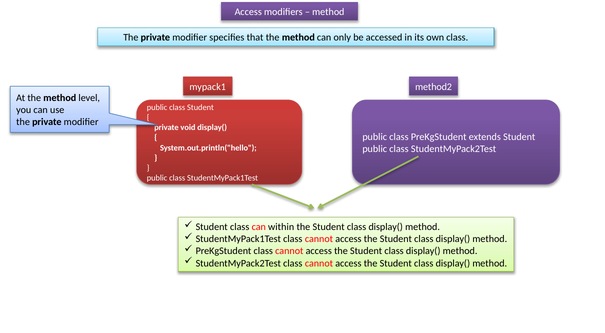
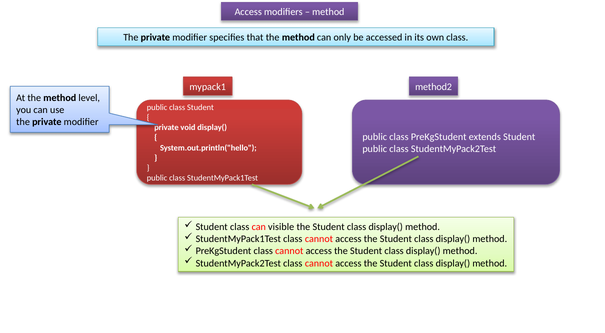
within: within -> visible
